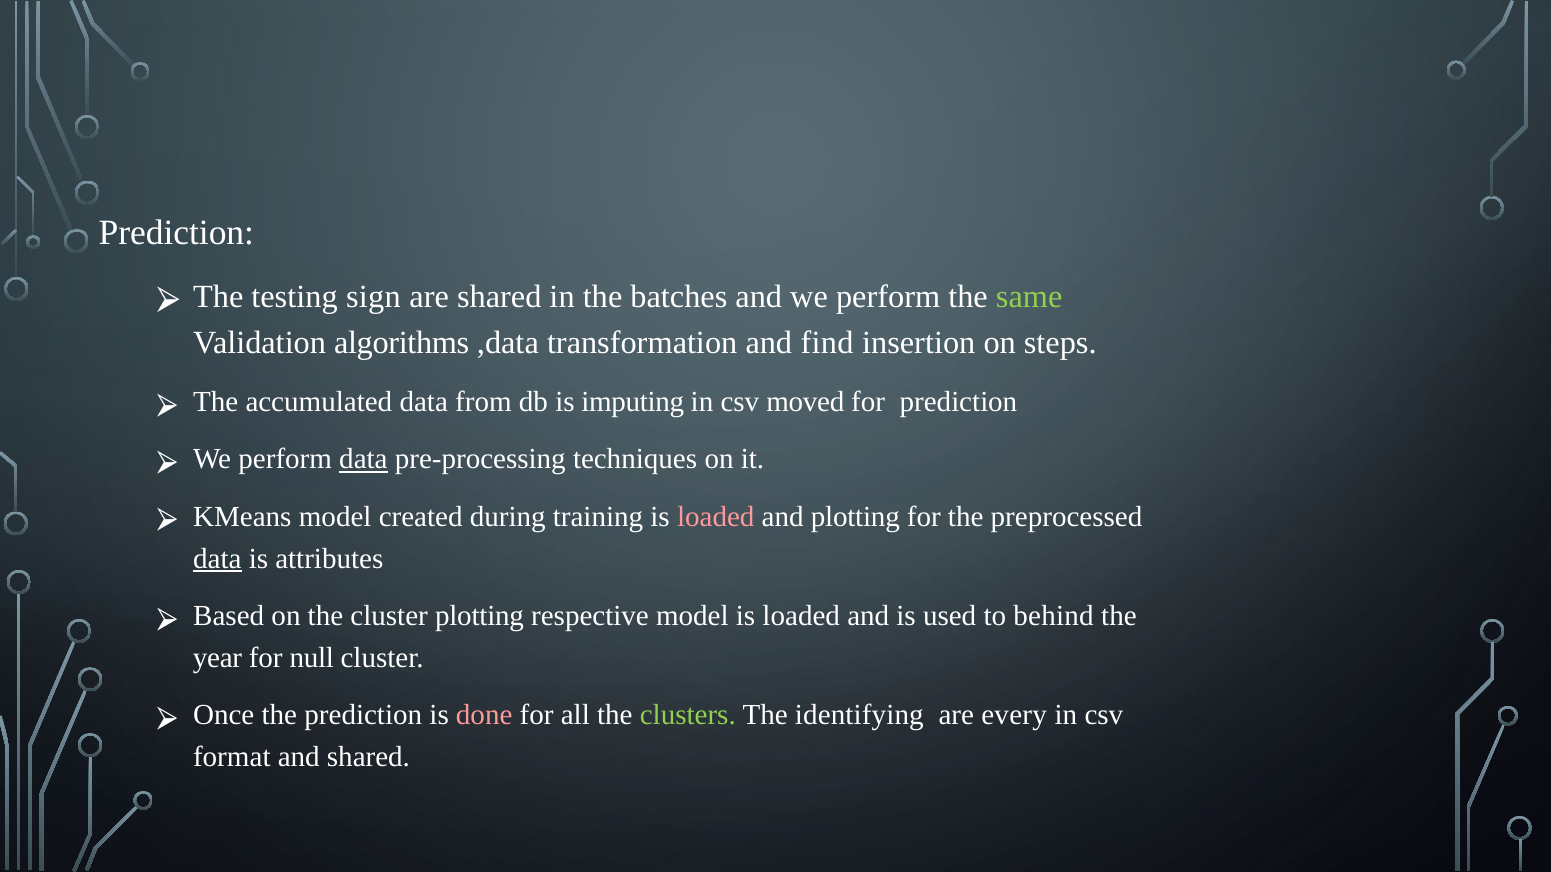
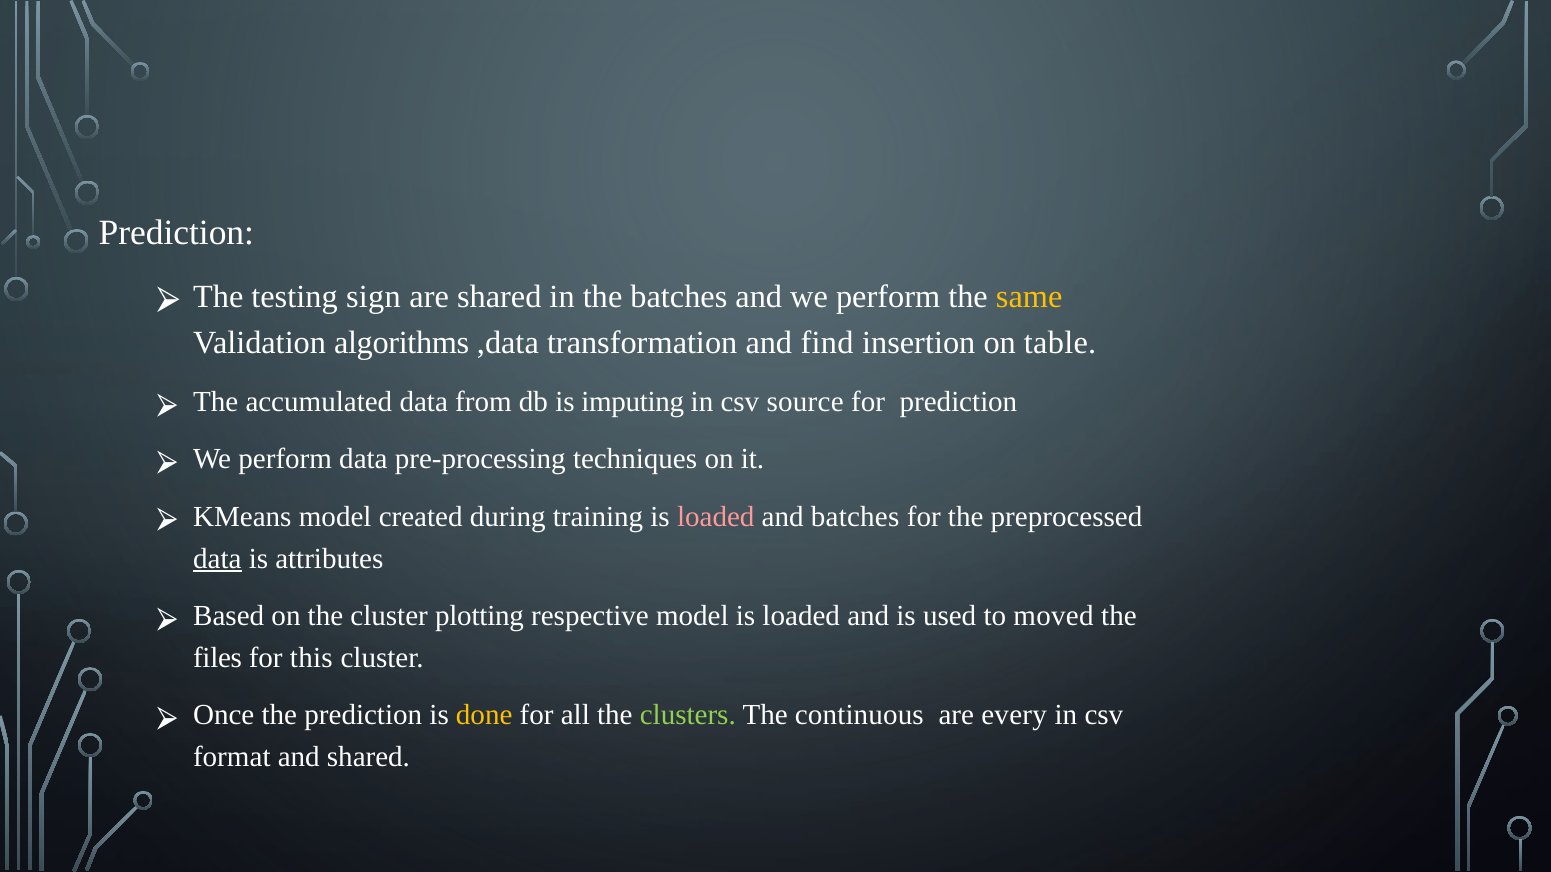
same colour: light green -> yellow
steps: steps -> table
moved: moved -> source
data at (363, 460) underline: present -> none
and plotting: plotting -> batches
behind: behind -> moved
year: year -> files
null: null -> this
done colour: pink -> yellow
identifying: identifying -> continuous
